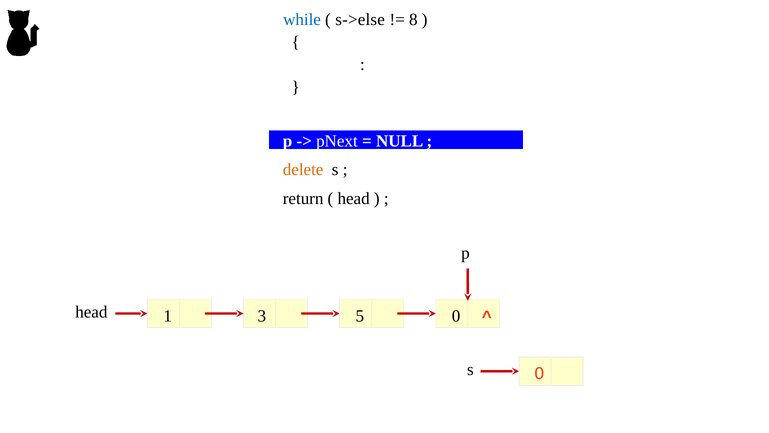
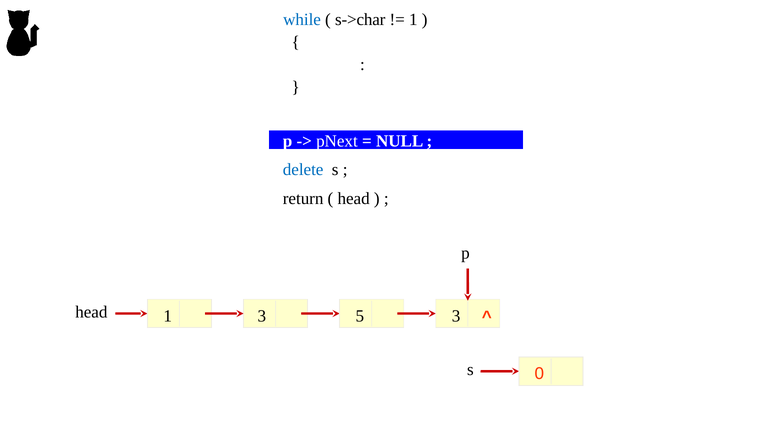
s->else: s->else -> s->char
8 at (413, 19): 8 -> 1
delete colour: orange -> blue
5 0: 0 -> 3
